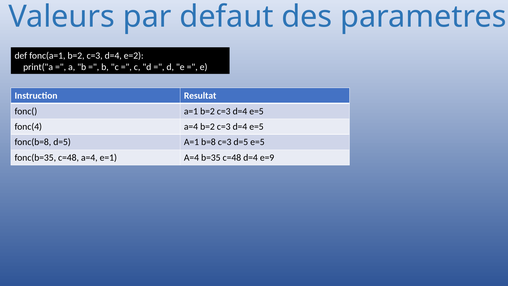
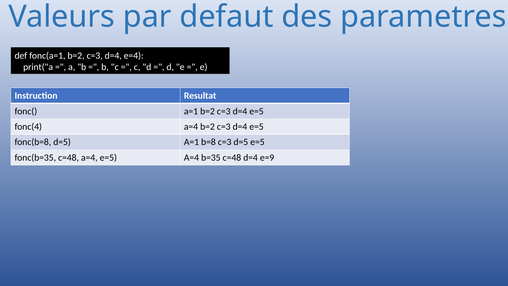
e=2: e=2 -> e=4
a=4 e=1: e=1 -> e=5
